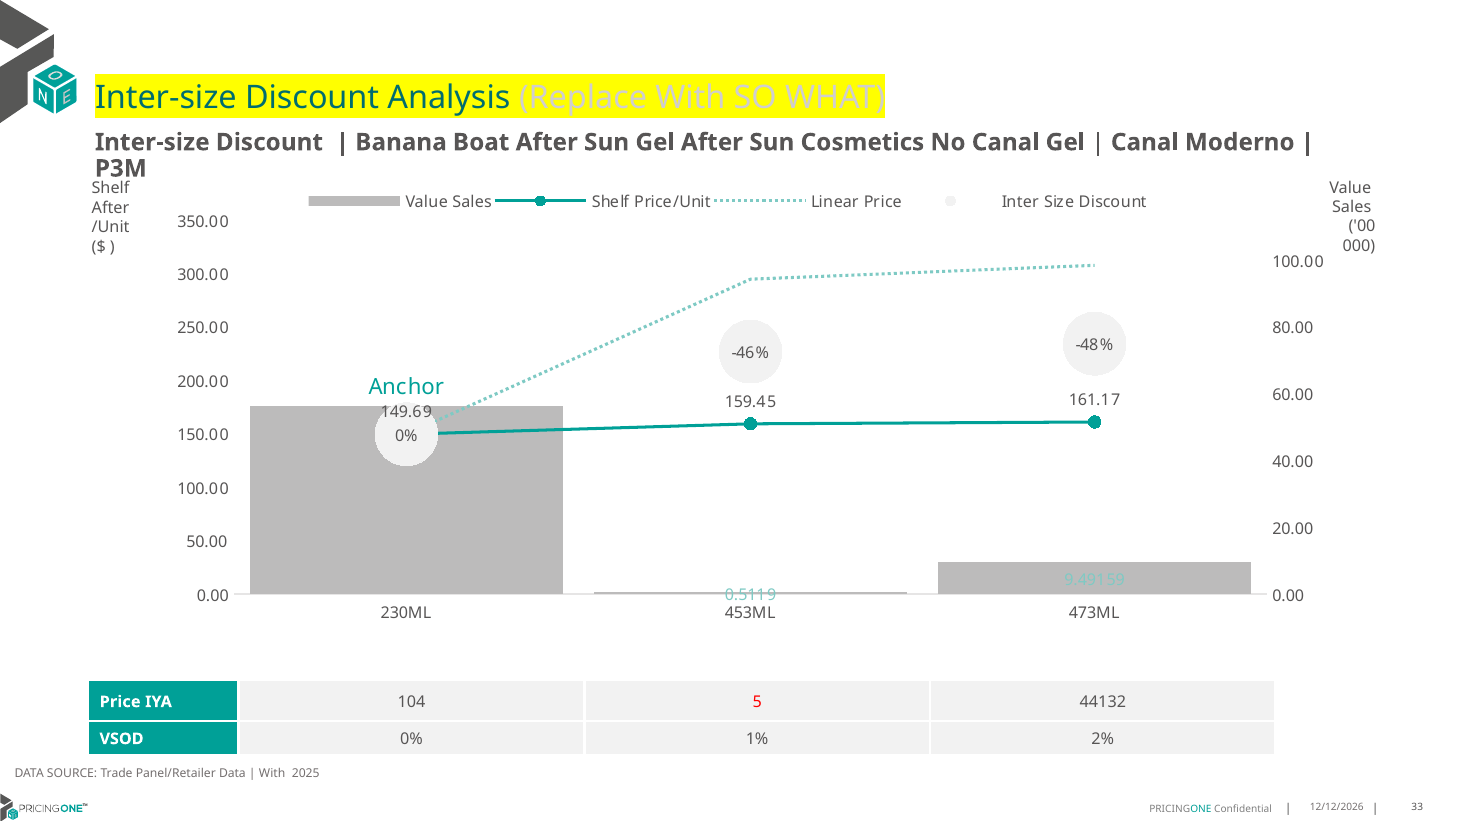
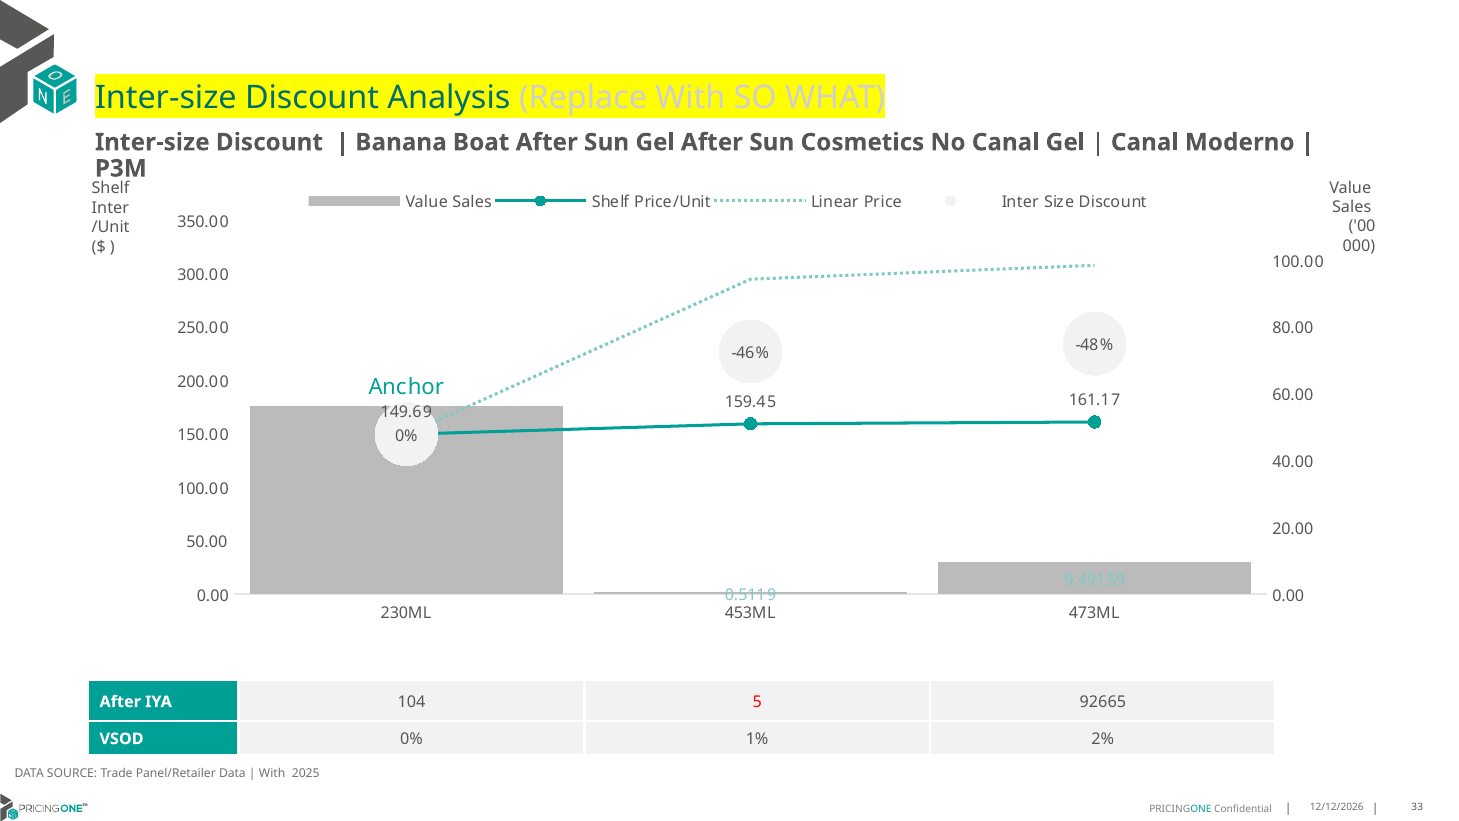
After at (110, 208): After -> Inter
Price at (120, 702): Price -> After
44132: 44132 -> 92665
